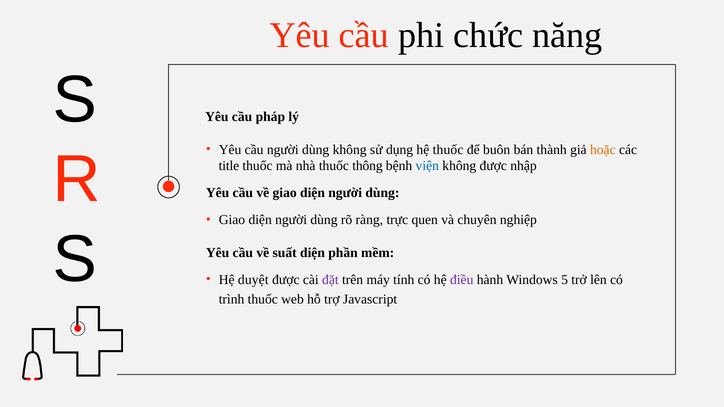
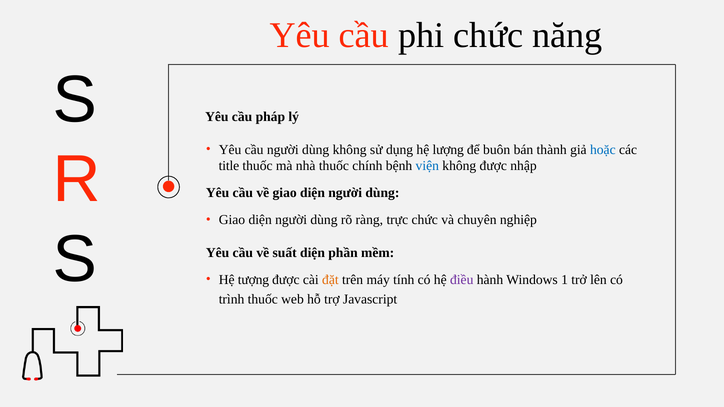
hệ thuốc: thuốc -> lượng
hoặc colour: orange -> blue
thông: thông -> chính
trực quen: quen -> chức
duyệt: duyệt -> tượng
đặt colour: purple -> orange
5: 5 -> 1
